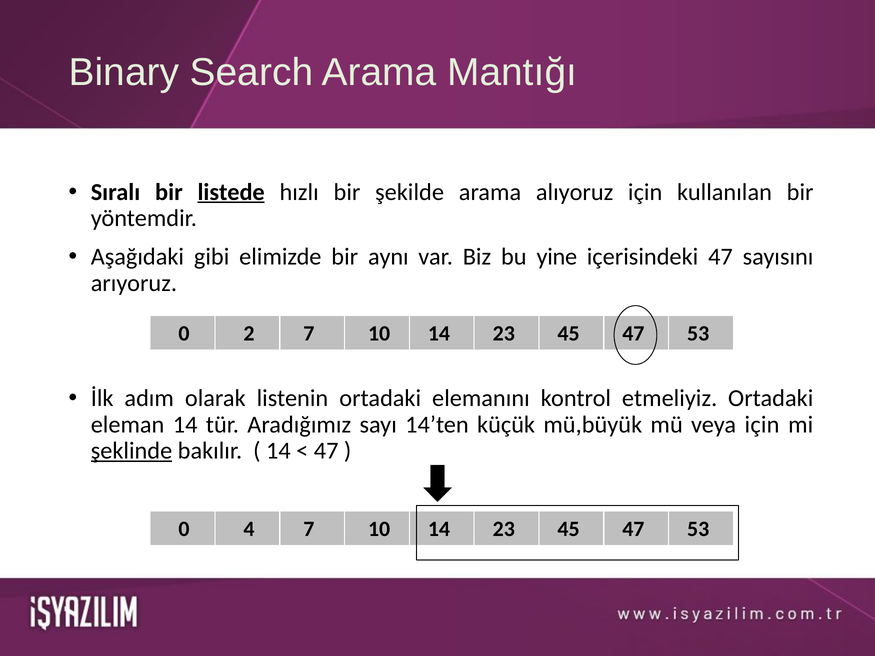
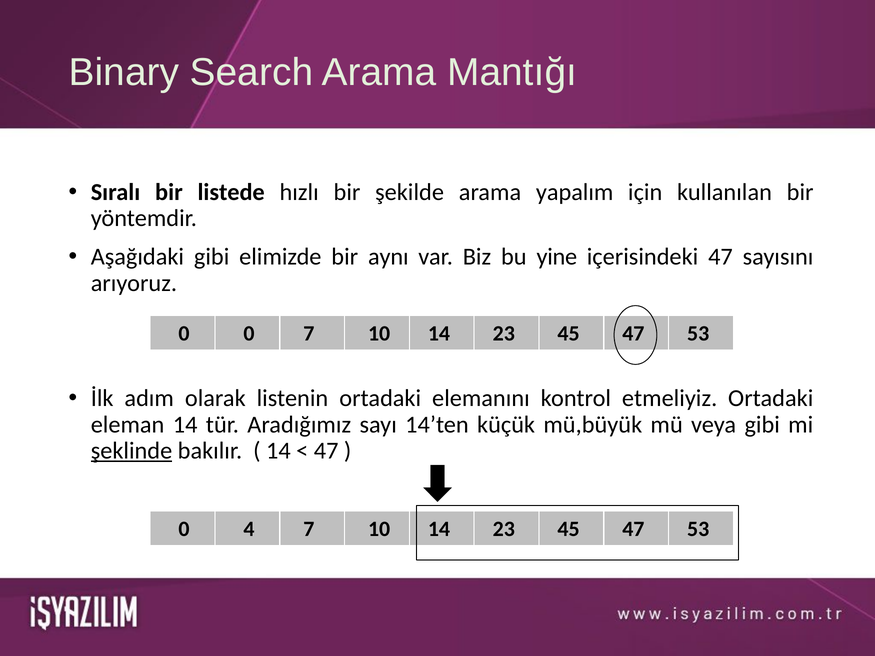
listede underline: present -> none
alıyoruz: alıyoruz -> yapalım
0 2: 2 -> 0
veya için: için -> gibi
